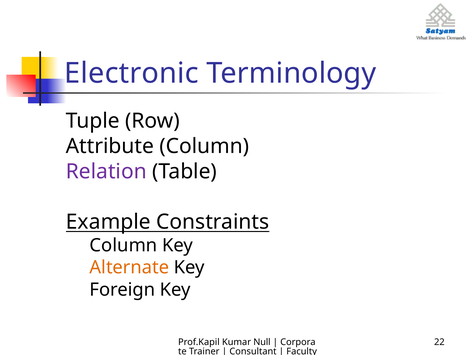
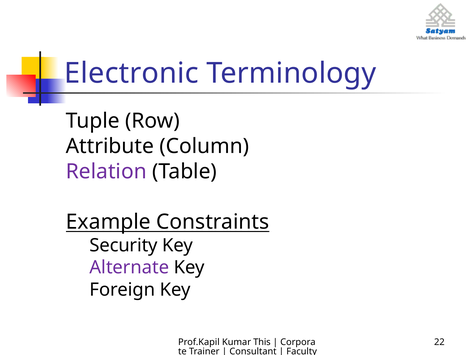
Column at (123, 245): Column -> Security
Alternate colour: orange -> purple
Null: Null -> This
